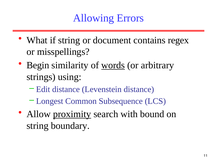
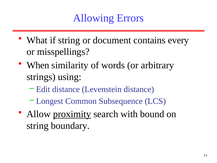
regex: regex -> every
Begin: Begin -> When
words underline: present -> none
